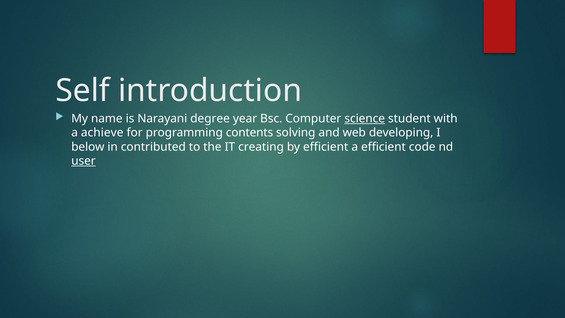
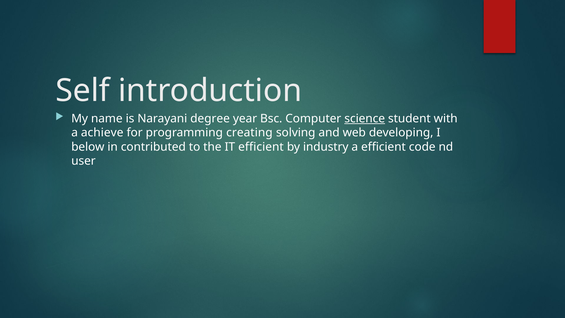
contents: contents -> creating
IT creating: creating -> efficient
by efficient: efficient -> industry
user underline: present -> none
